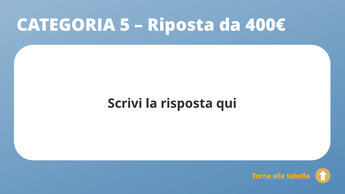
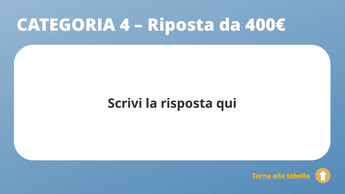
5: 5 -> 4
